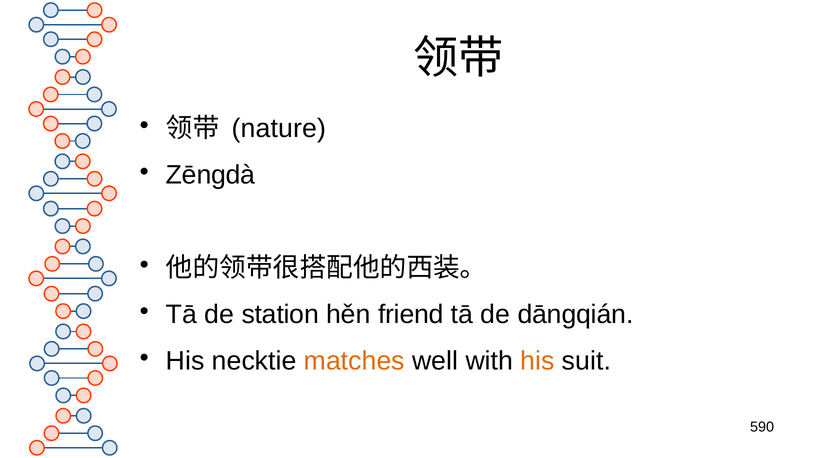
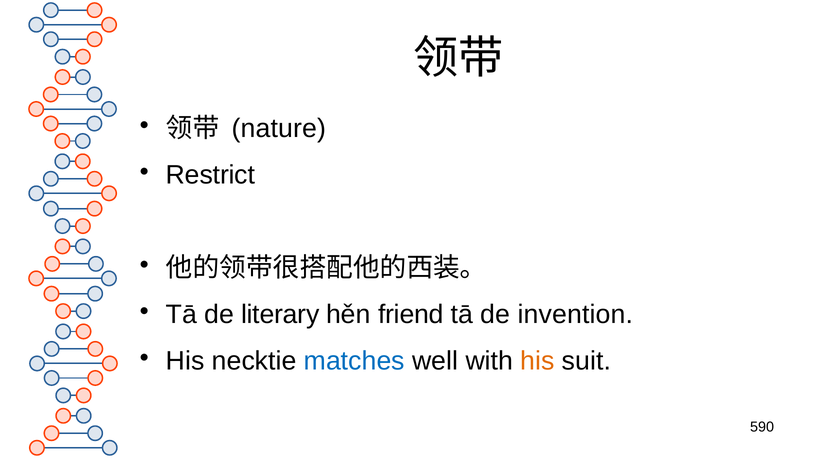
Zēngdà: Zēngdà -> Restrict
station: station -> literary
dāngqián: dāngqián -> invention
matches colour: orange -> blue
